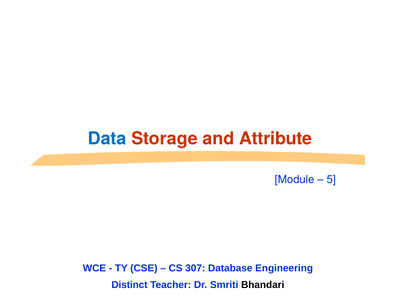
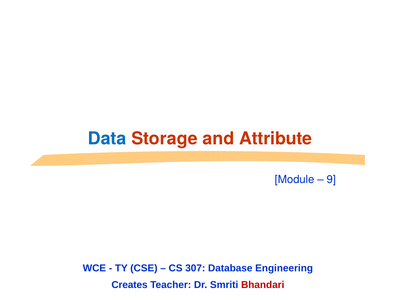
5: 5 -> 9
Distinct: Distinct -> Creates
Bhandari colour: black -> red
